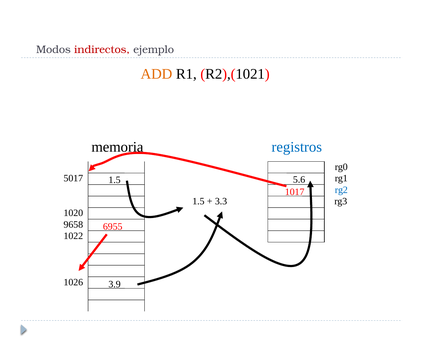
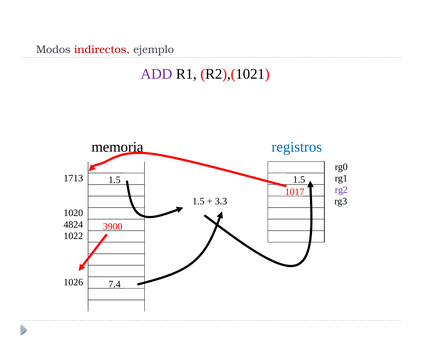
ADD colour: orange -> purple
5017: 5017 -> 1713
5.6 at (299, 180): 5.6 -> 1.5
rg2 colour: blue -> purple
9658: 9658 -> 4824
6955: 6955 -> 3900
3.9: 3.9 -> 7.4
